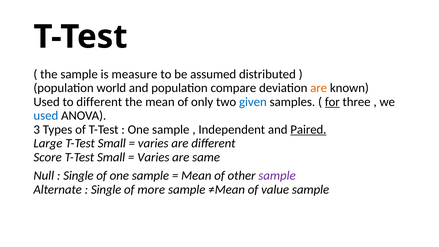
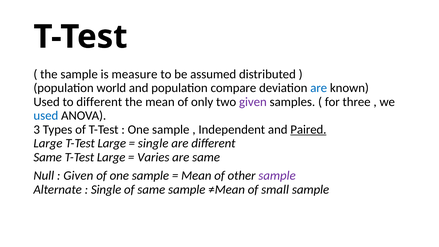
are at (319, 88) colour: orange -> blue
given at (253, 102) colour: blue -> purple
for underline: present -> none
Large T-Test Small: Small -> Large
varies at (153, 143): varies -> single
Score at (48, 157): Score -> Same
Small at (111, 157): Small -> Large
Single at (78, 176): Single -> Given
of more: more -> same
value: value -> small
